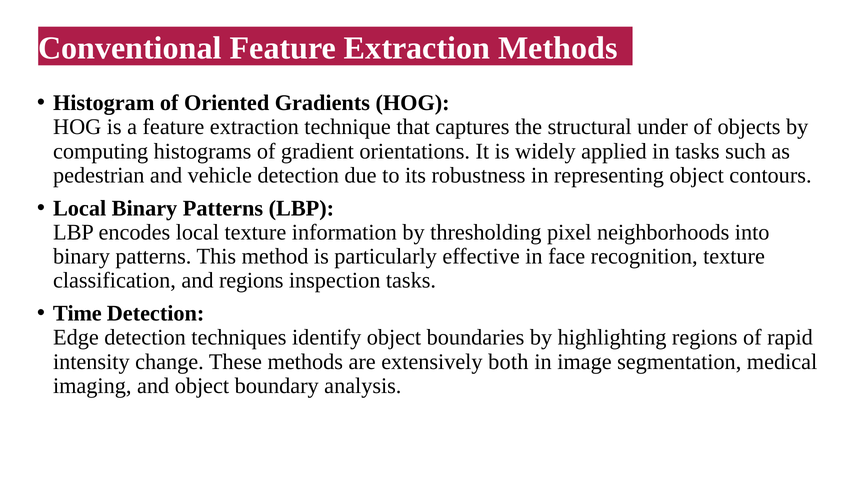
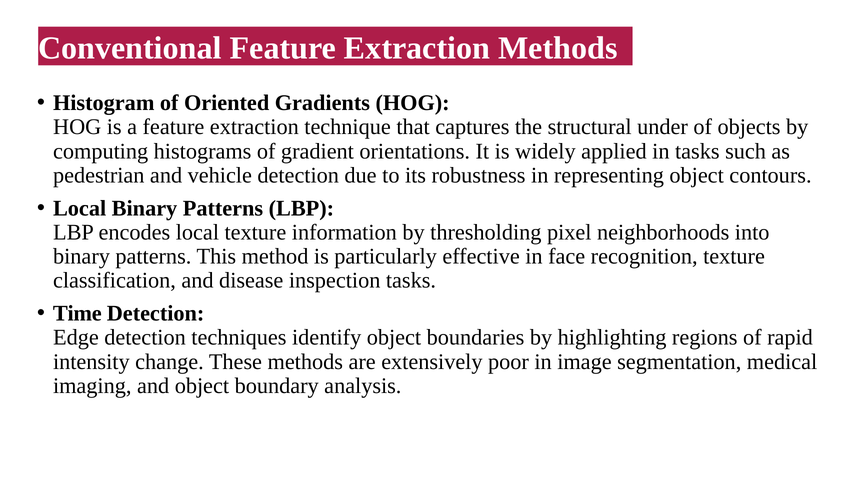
and regions: regions -> disease
both: both -> poor
